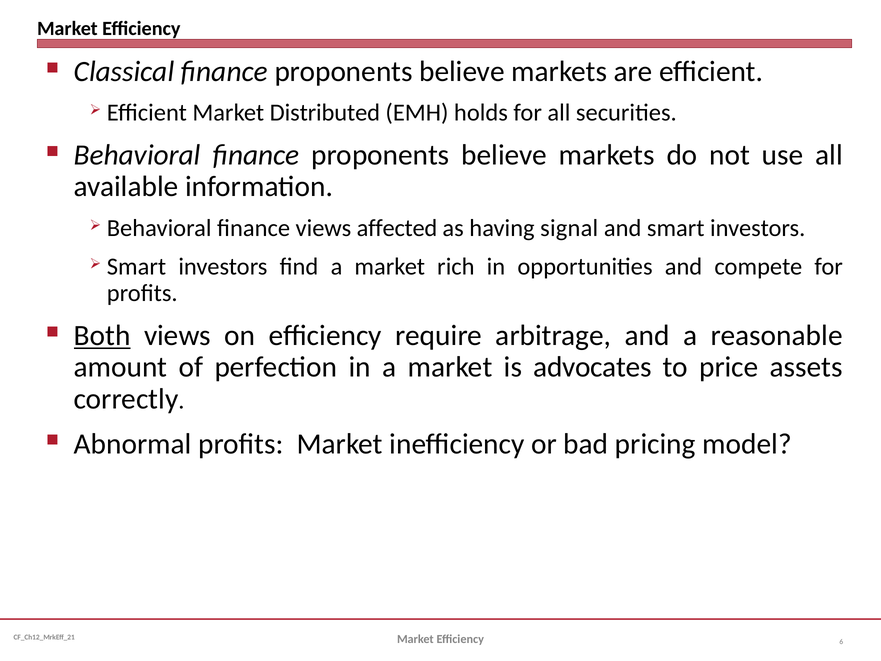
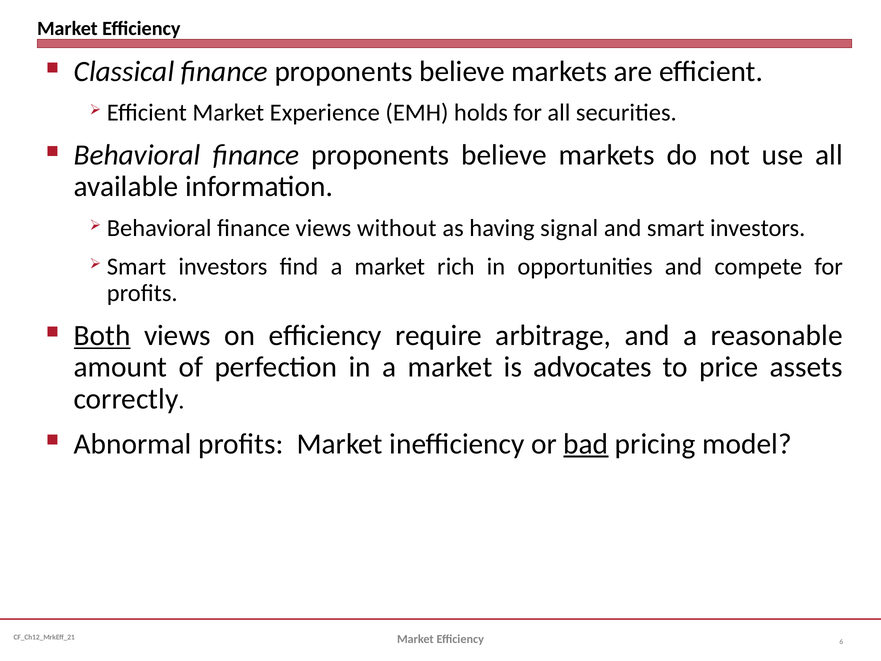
Distributed: Distributed -> Experience
affected: affected -> without
bad underline: none -> present
